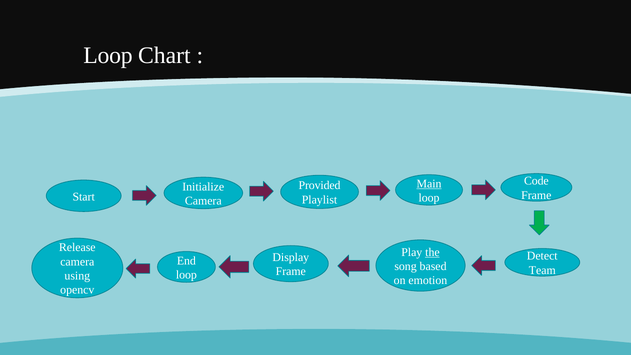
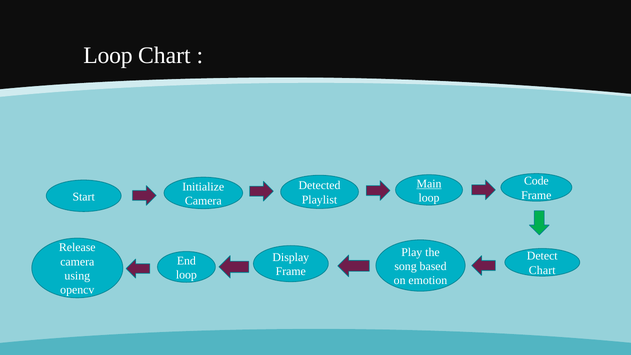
Provided: Provided -> Detected
the underline: present -> none
Team at (542, 270): Team -> Chart
